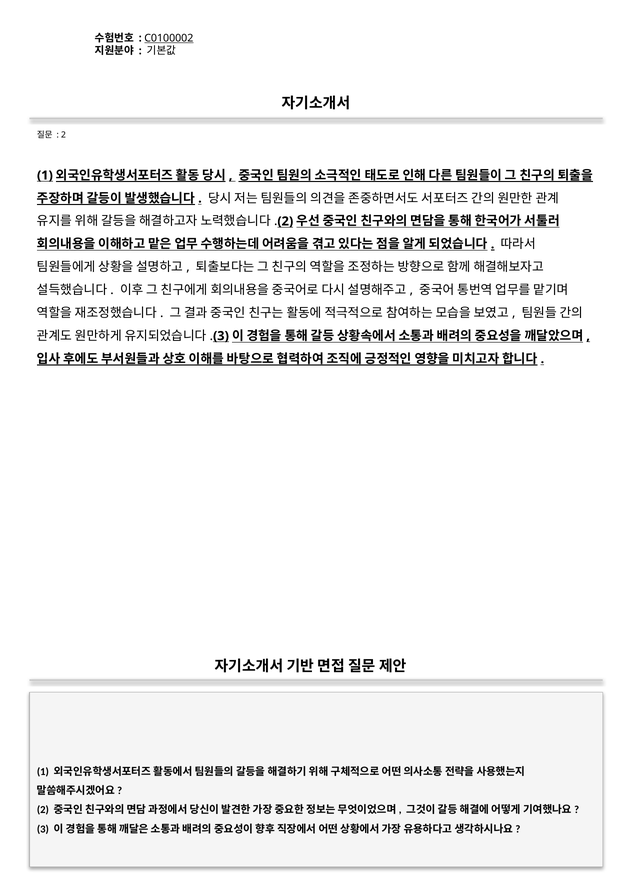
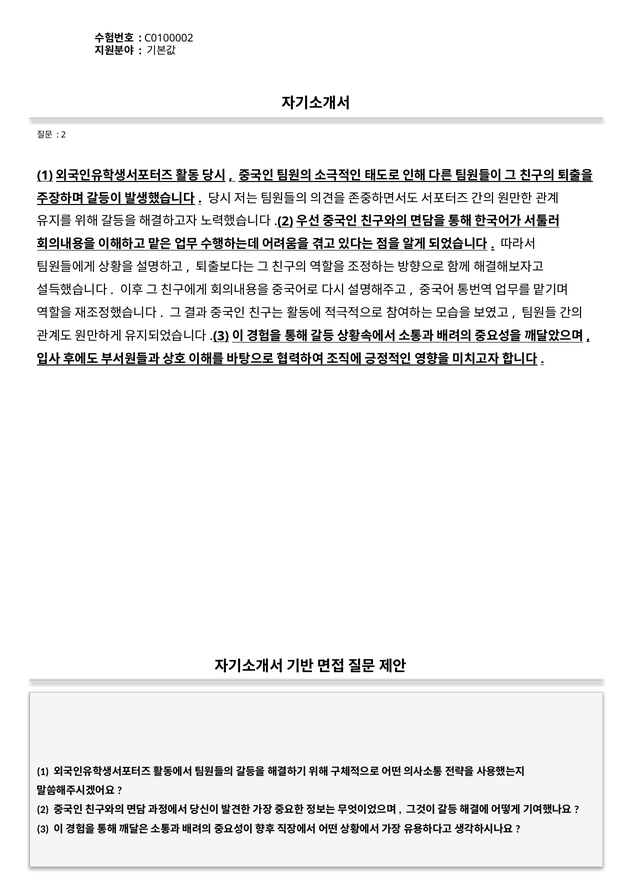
C0100002 underline: present -> none
